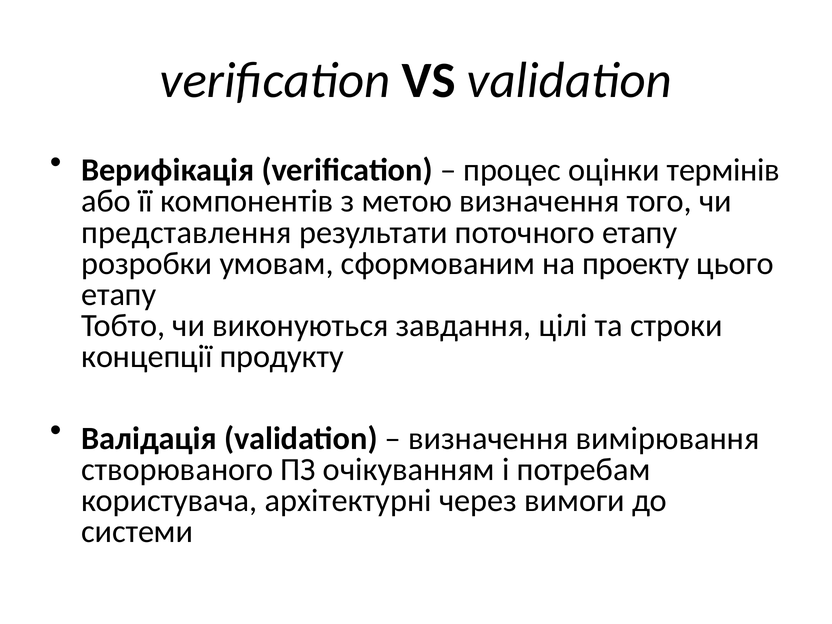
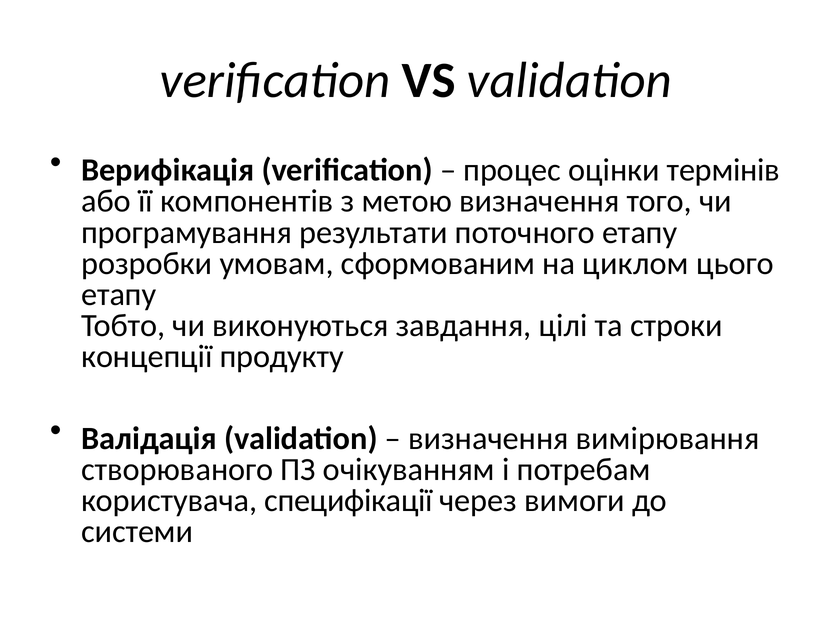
представлення: представлення -> програмування
проекту: проекту -> циклом
архітектурні: архітектурні -> специфікації
